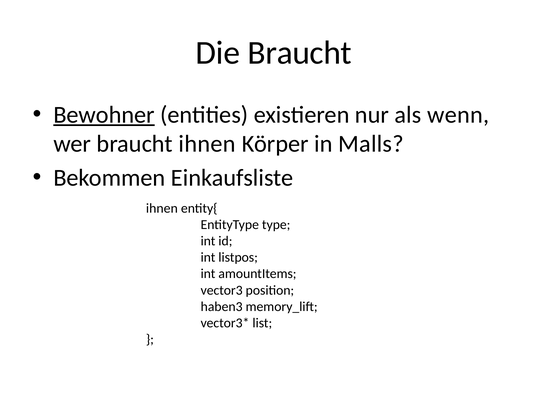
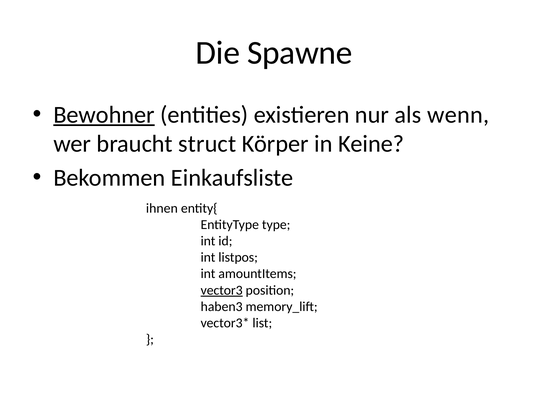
Die Braucht: Braucht -> Spawne
braucht ihnen: ihnen -> struct
Malls: Malls -> Keine
vector3 underline: none -> present
